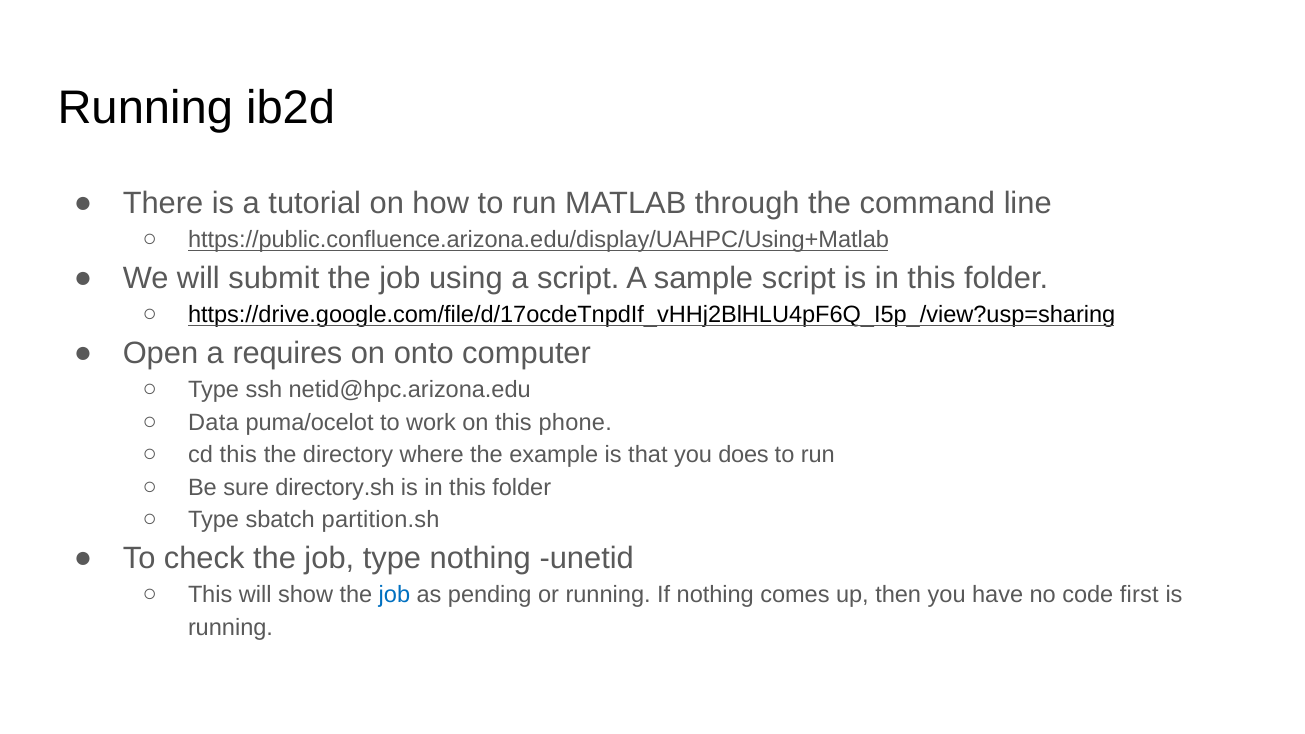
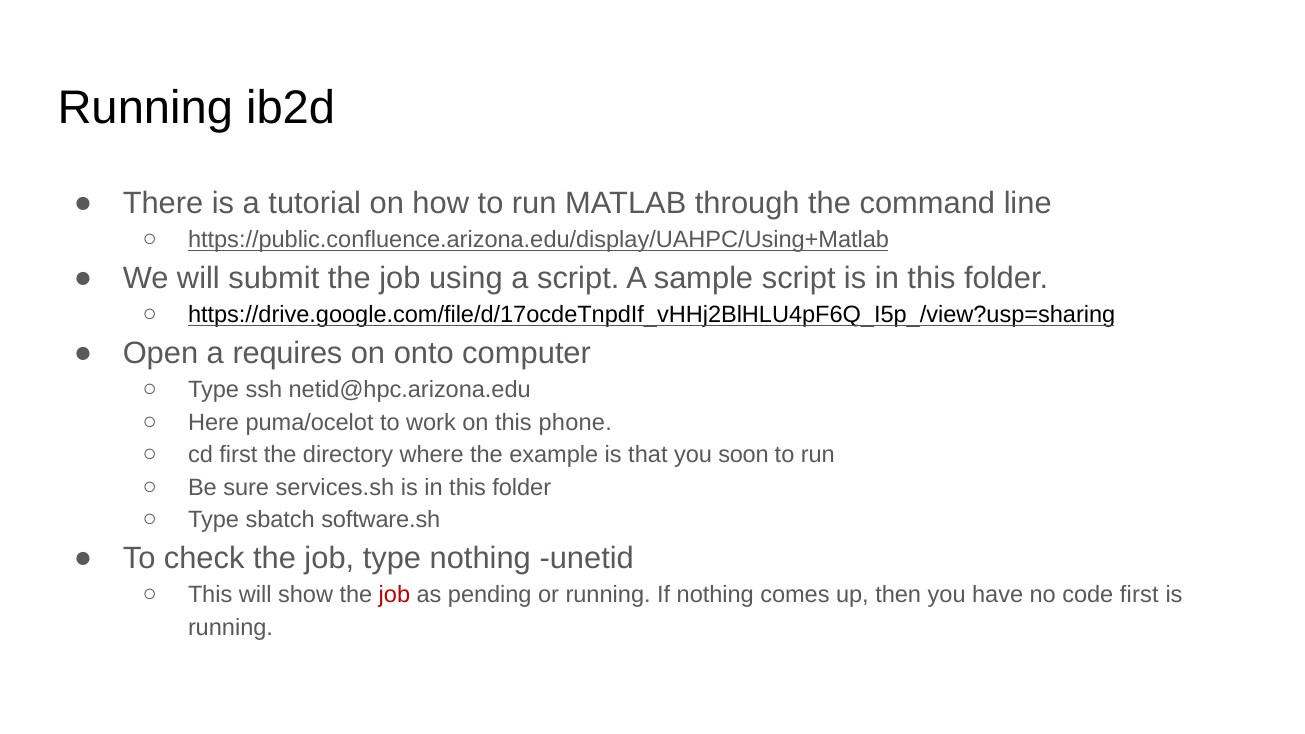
Data: Data -> Here
cd this: this -> first
does: does -> soon
directory.sh: directory.sh -> services.sh
partition.sh: partition.sh -> software.sh
job at (394, 595) colour: blue -> red
